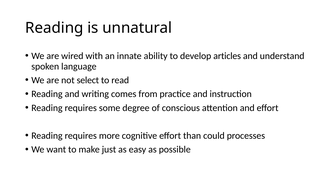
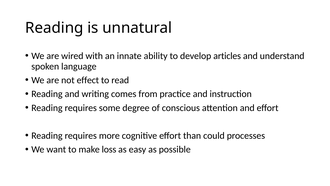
select: select -> effect
just: just -> loss
